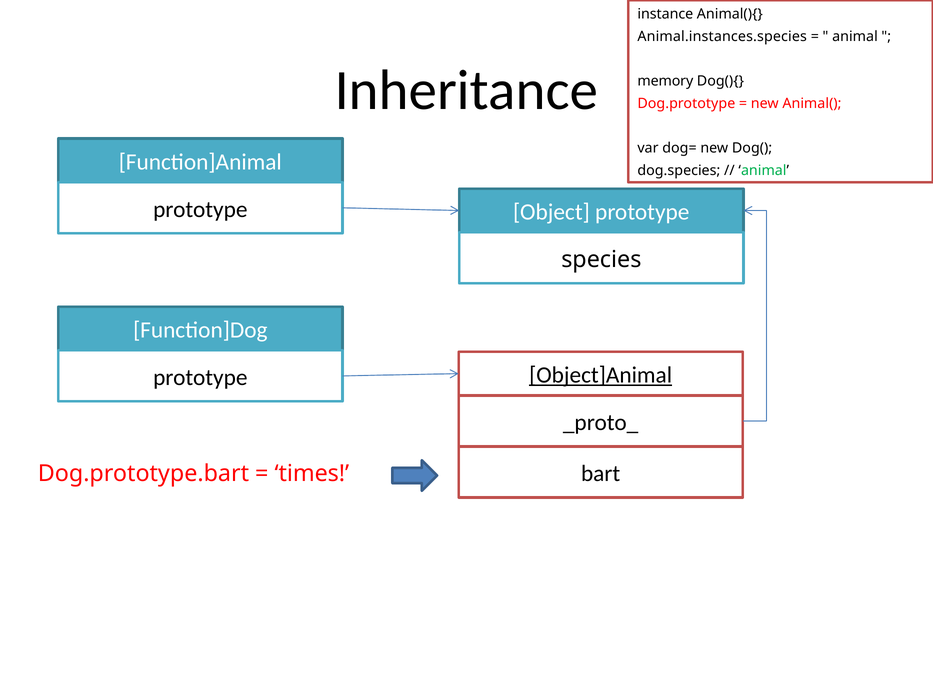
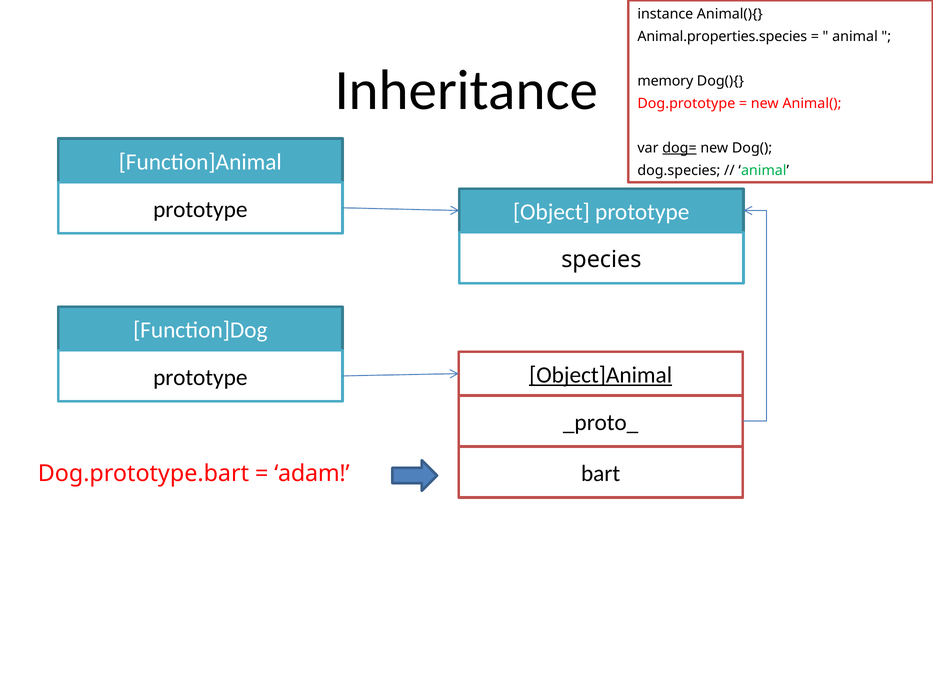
Animal.instances.species: Animal.instances.species -> Animal.properties.species
dog= underline: none -> present
times: times -> adam
